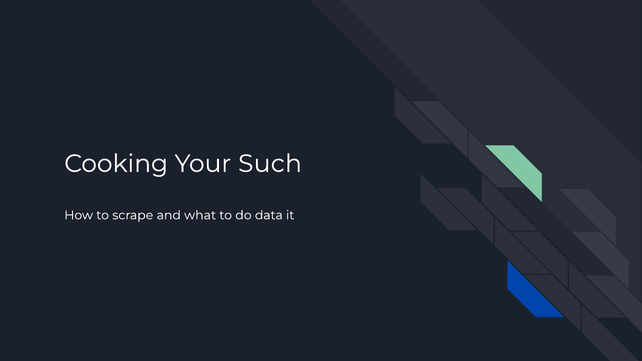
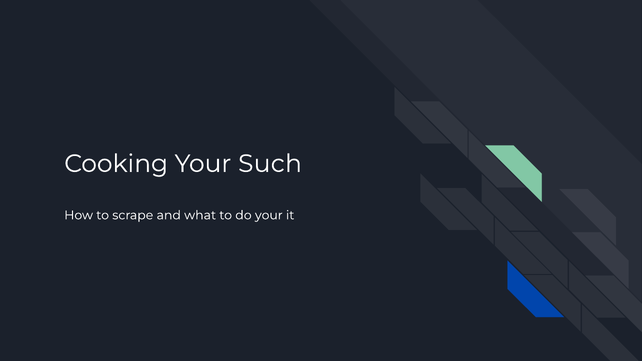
do data: data -> your
